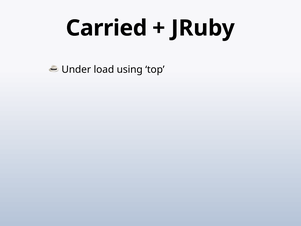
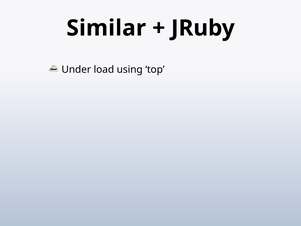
Carried: Carried -> Similar
